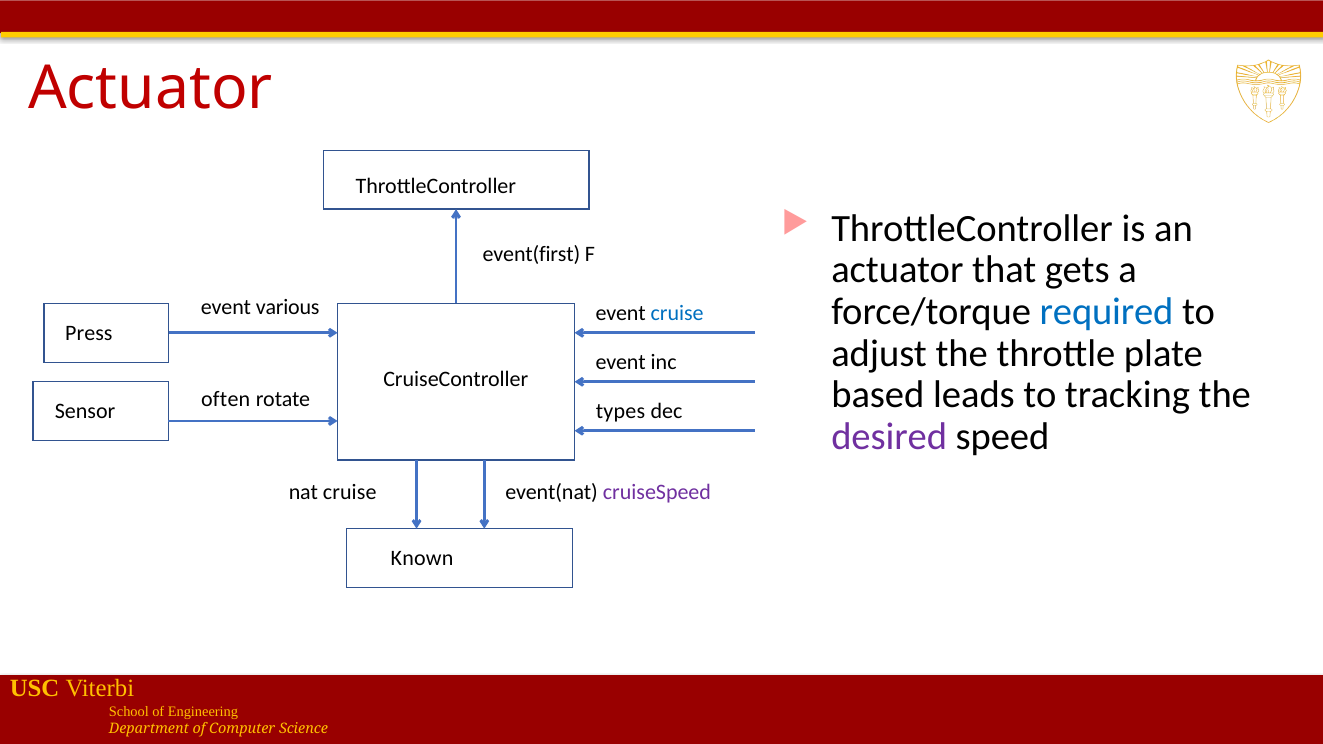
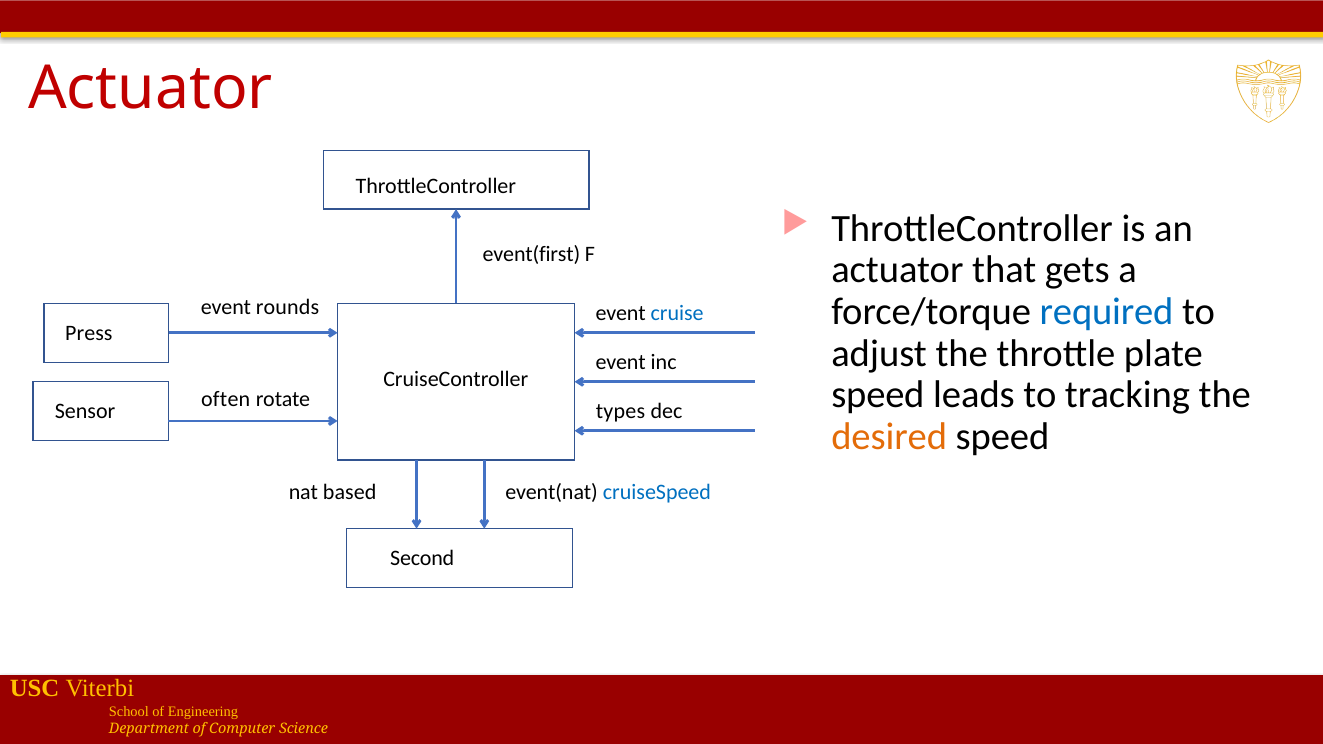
various: various -> rounds
based at (878, 395): based -> speed
desired colour: purple -> orange
nat cruise: cruise -> based
cruiseSpeed colour: purple -> blue
Known: Known -> Second
